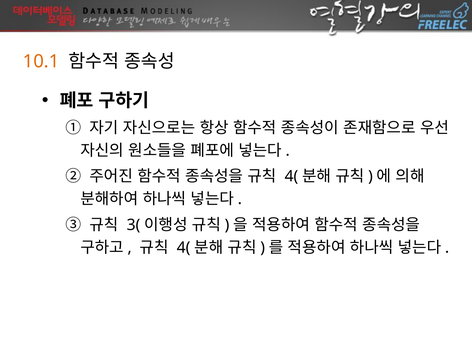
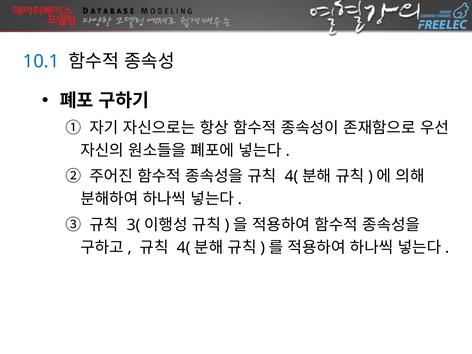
10.1 colour: orange -> blue
